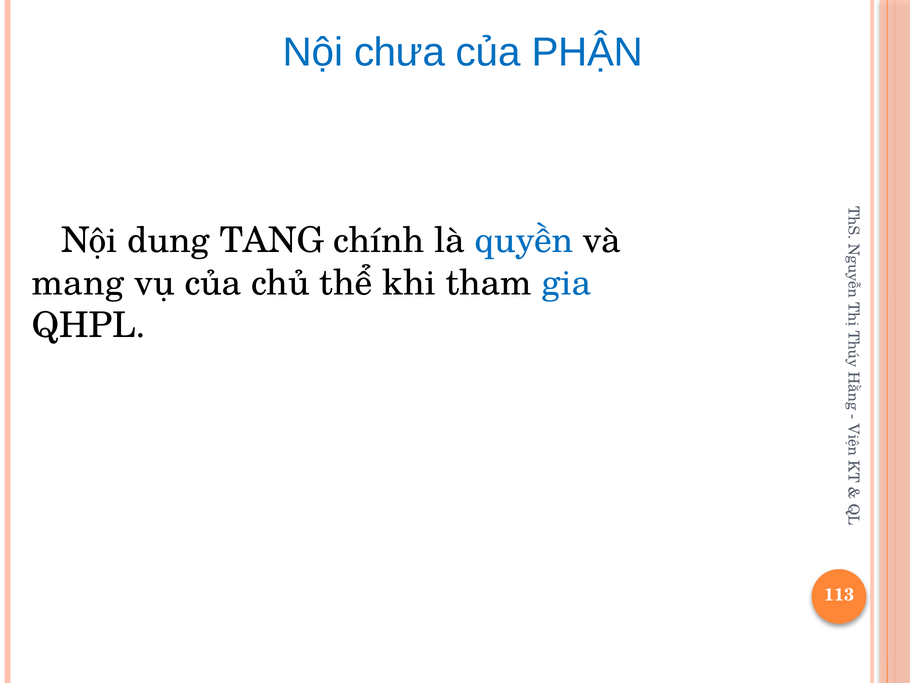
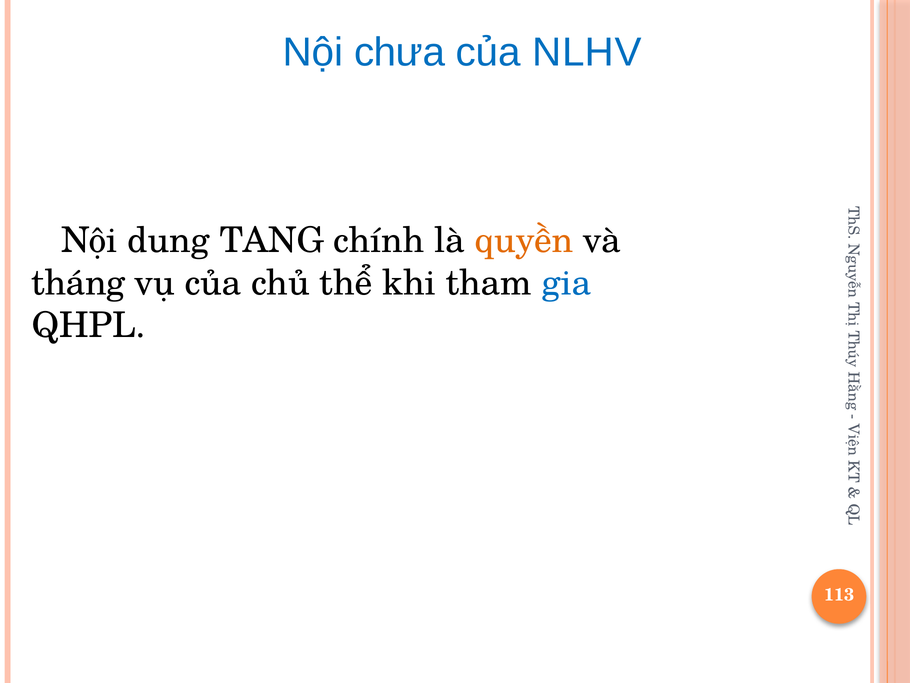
PHẬN: PHẬN -> NLHV
quyền colour: blue -> orange
mang: mang -> tháng
